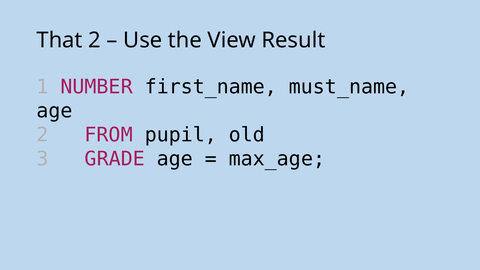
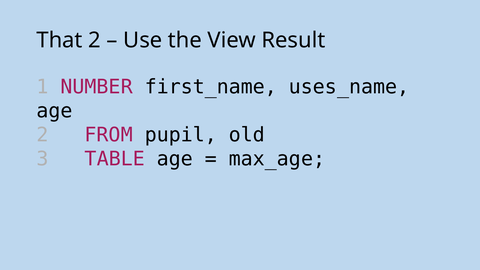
must_name: must_name -> uses_name
GRADE: GRADE -> TABLE
